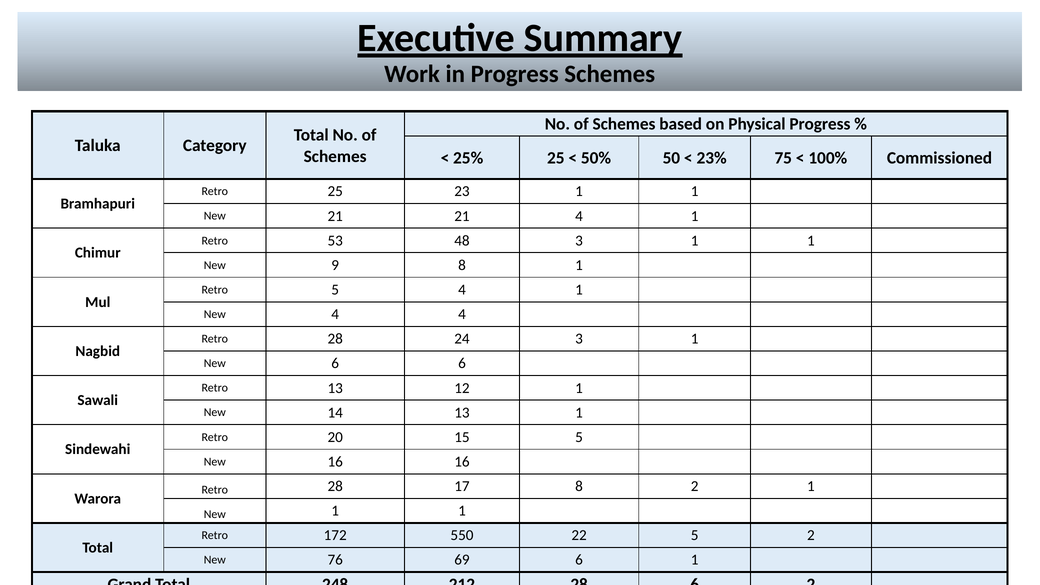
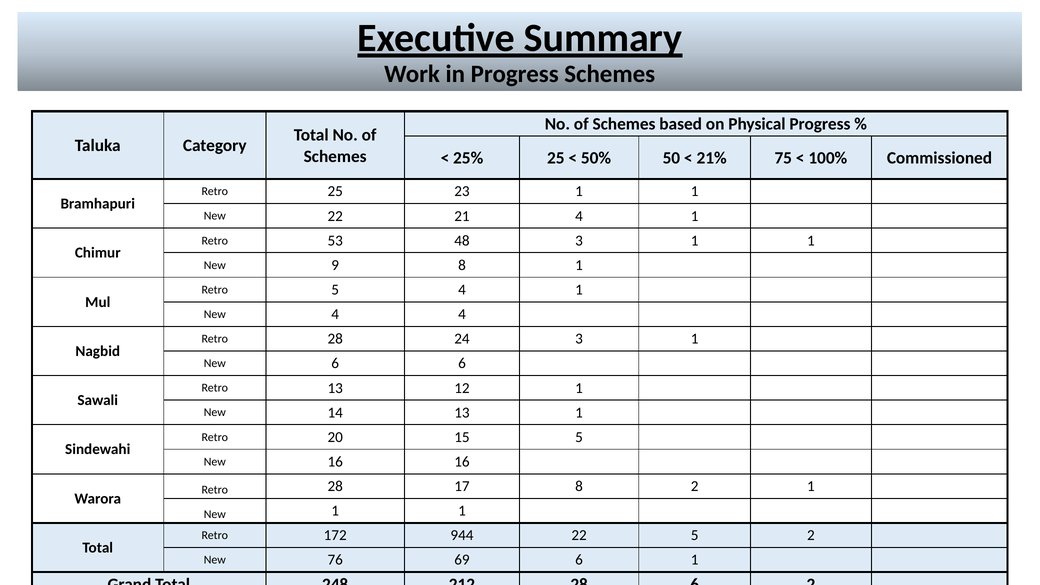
23%: 23% -> 21%
New 21: 21 -> 22
550: 550 -> 944
